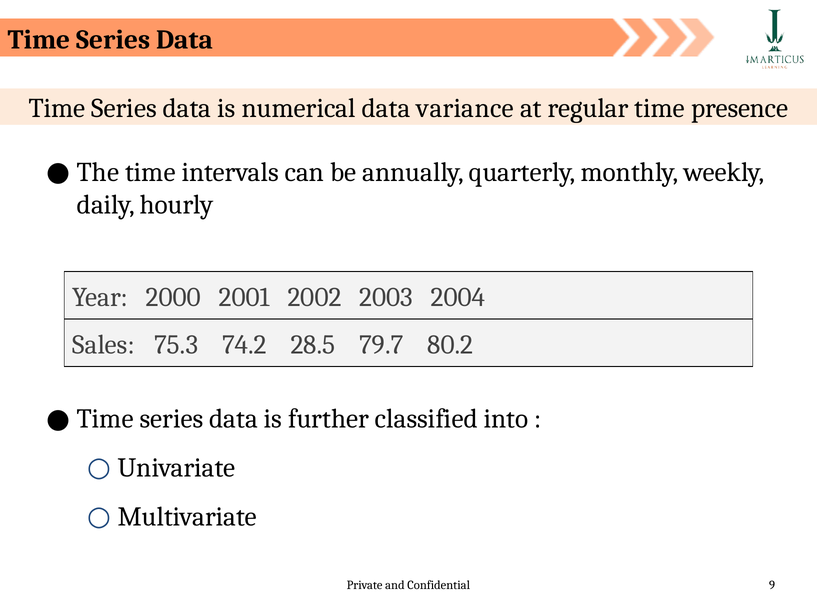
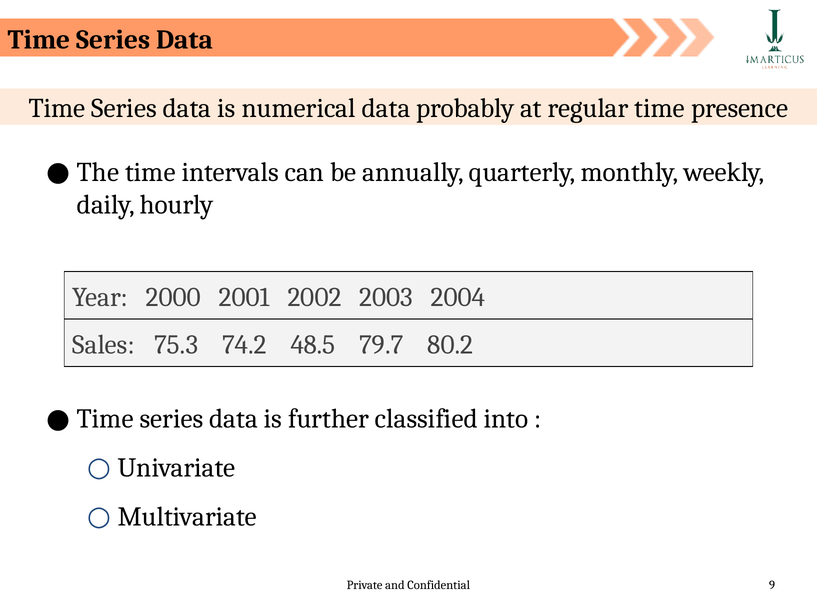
variance: variance -> probably
28.5: 28.5 -> 48.5
